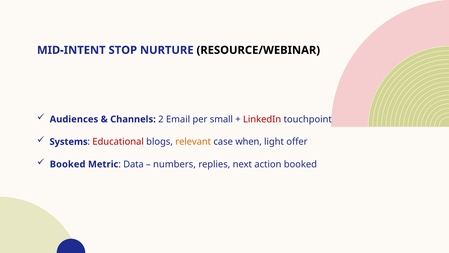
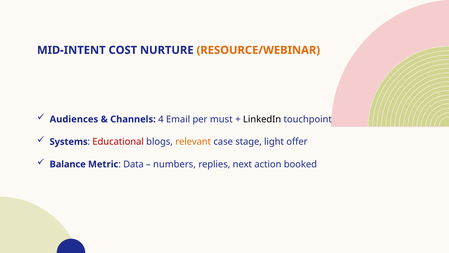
STOP: STOP -> COST
RESOURCE/WEBINAR colour: black -> orange
2: 2 -> 4
small: small -> must
LinkedIn colour: red -> black
when: when -> stage
Booked at (68, 164): Booked -> Balance
